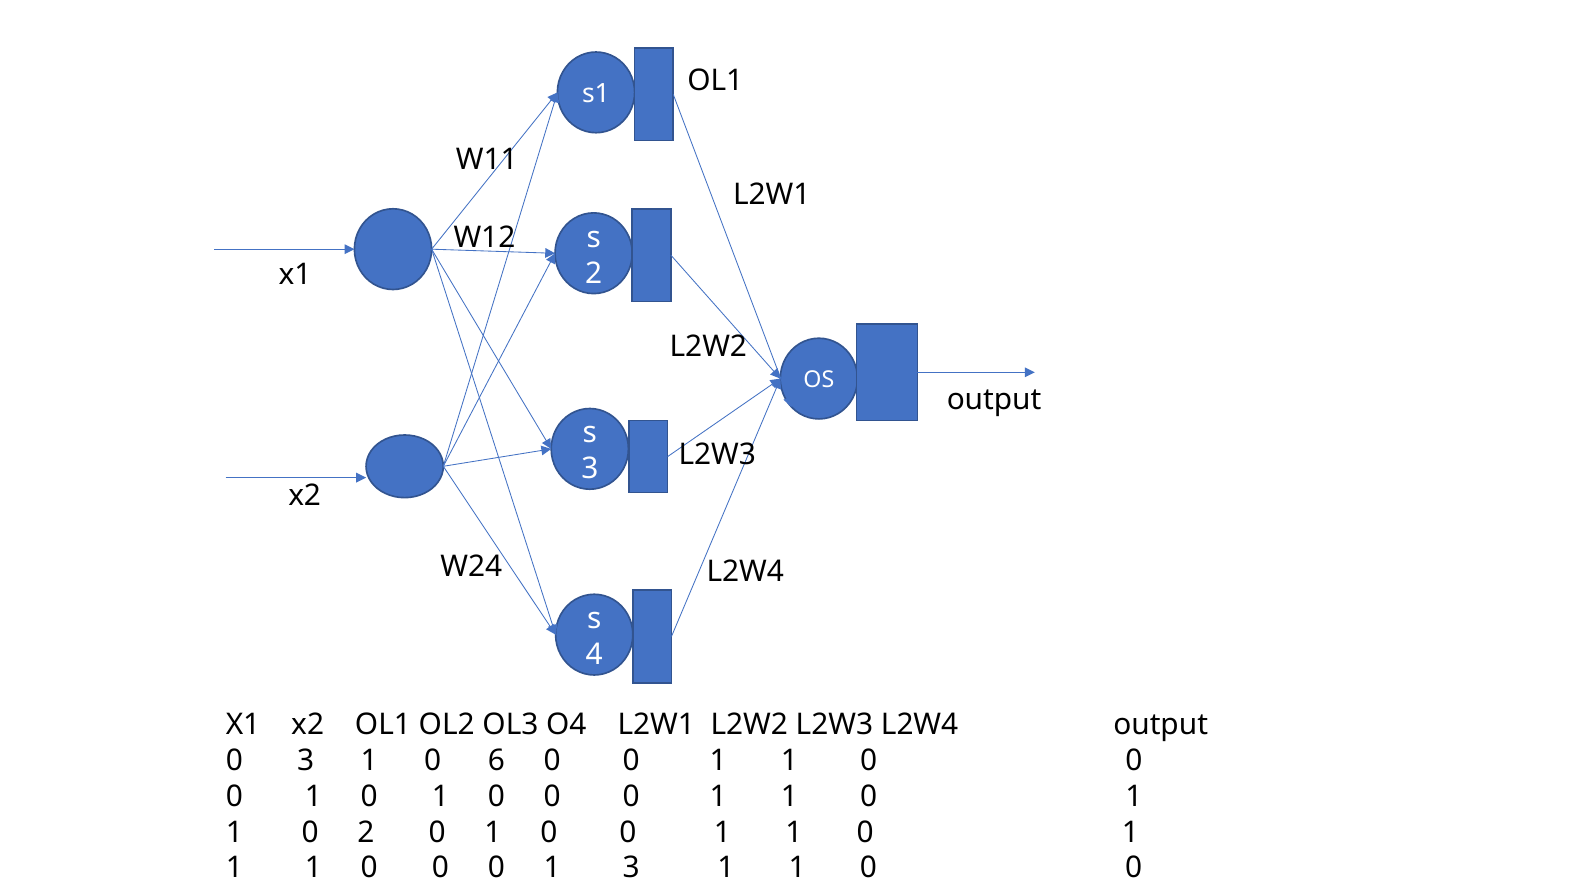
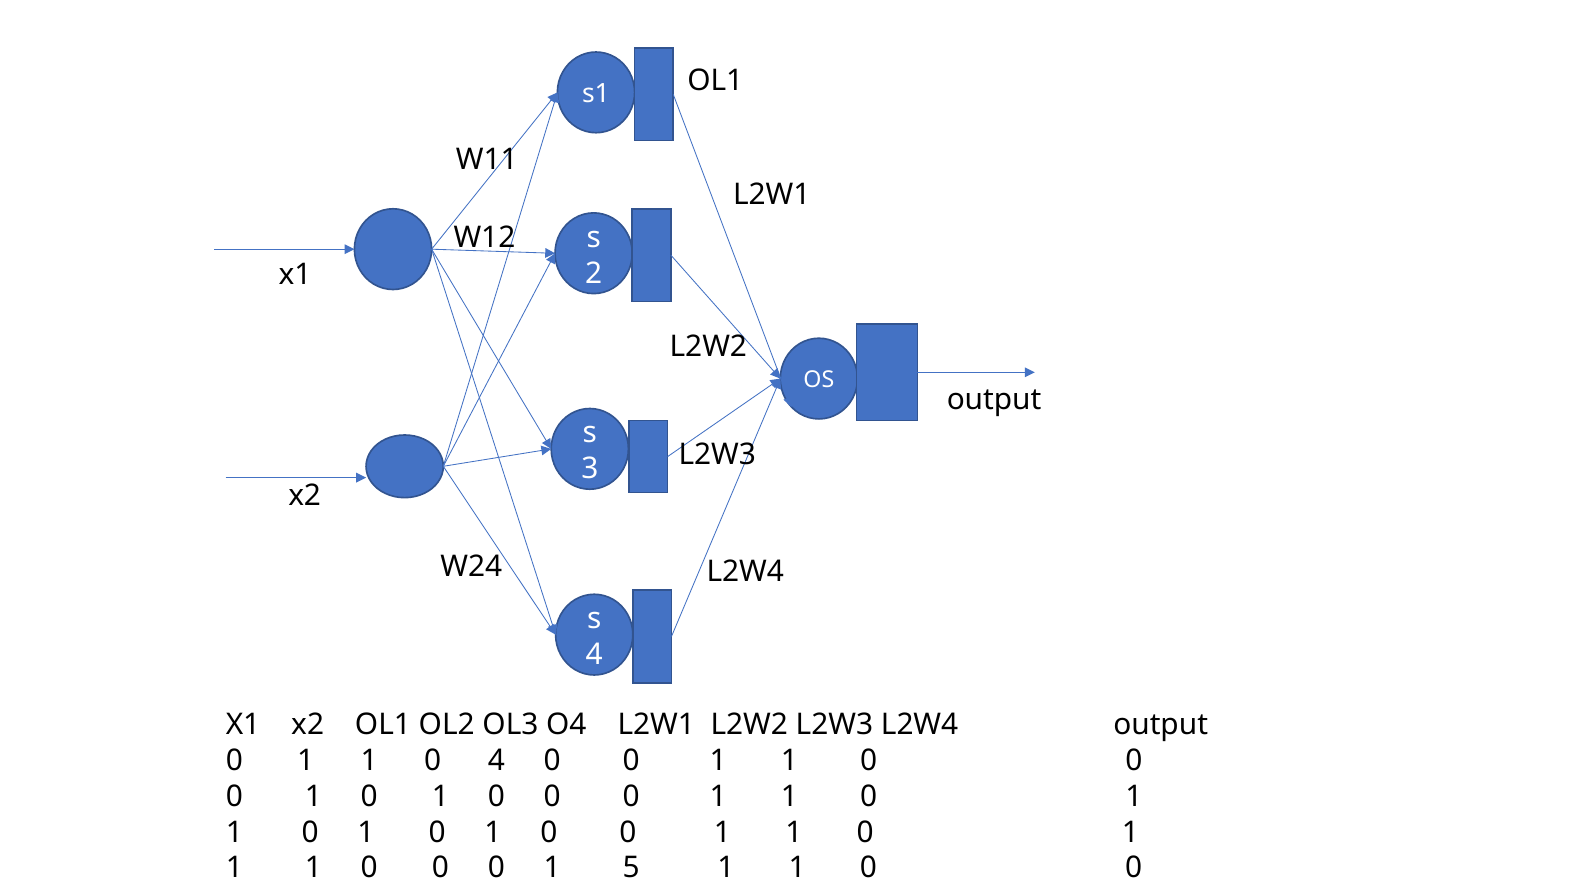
3 at (306, 761): 3 -> 1
0 6: 6 -> 4
2 at (366, 832): 2 -> 1
1 3: 3 -> 5
